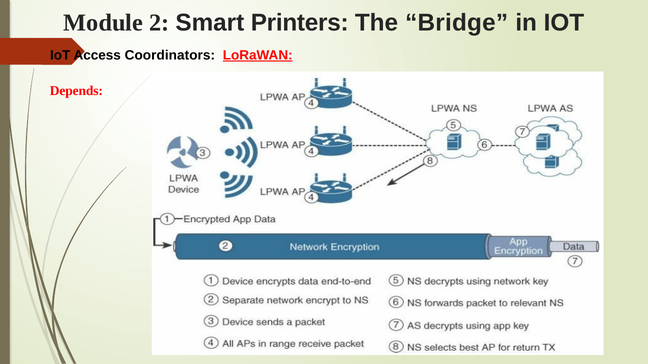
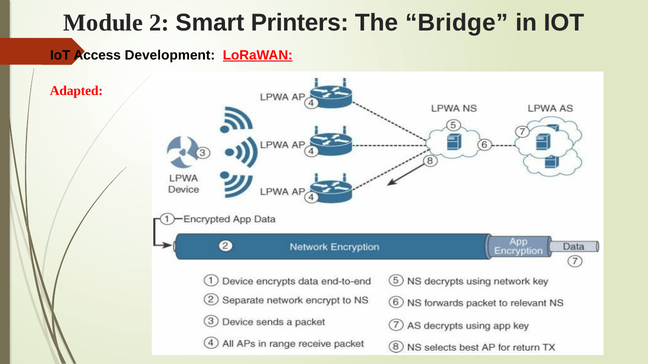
Coordinators: Coordinators -> Development
Depends: Depends -> Adapted
